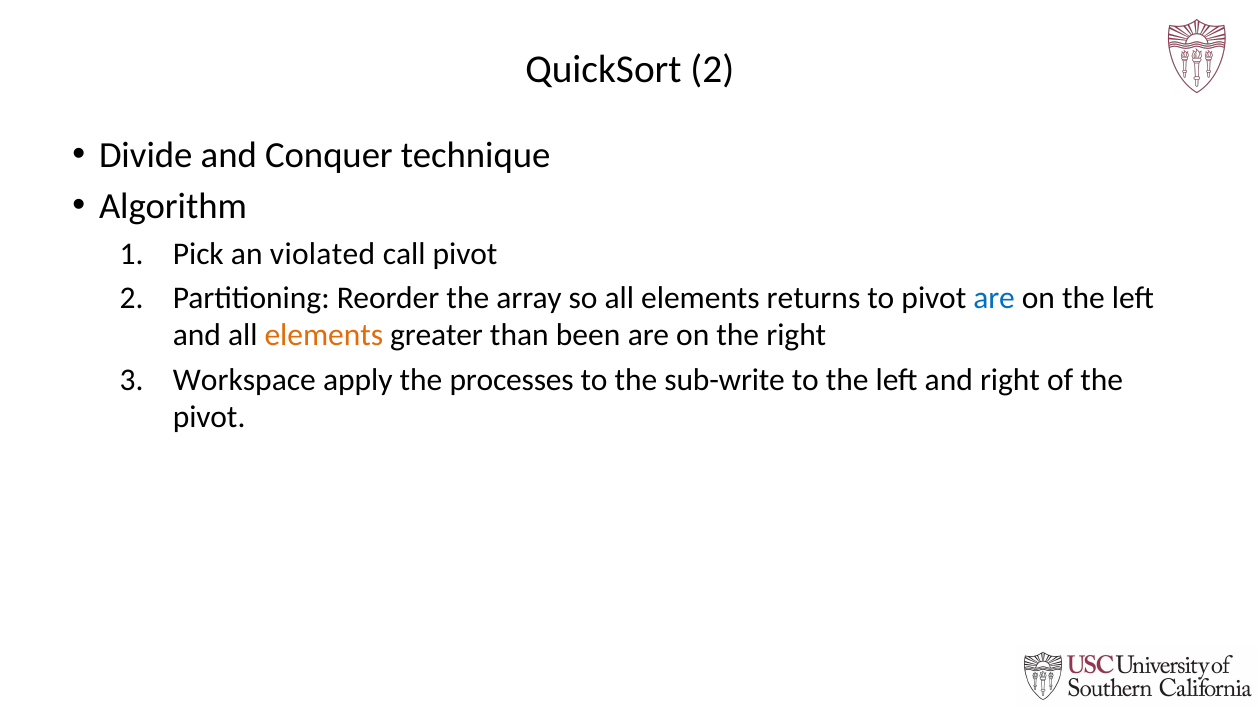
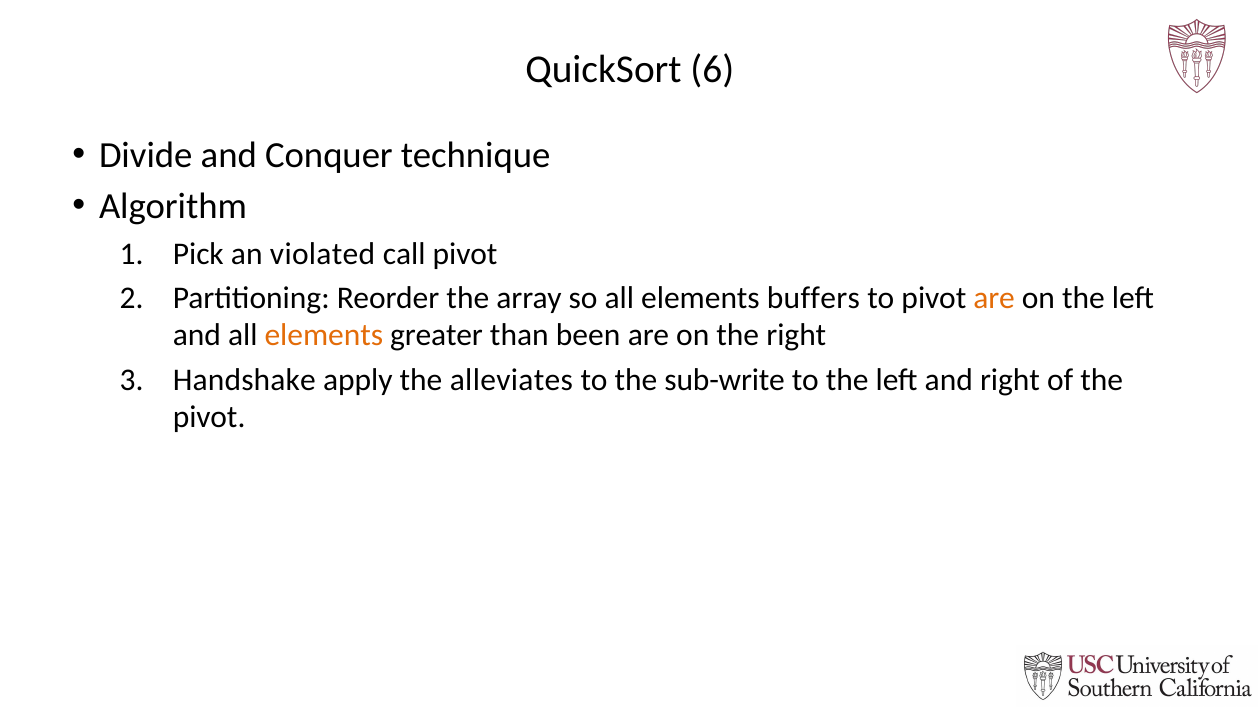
QuickSort 2: 2 -> 6
returns: returns -> buffers
are at (994, 298) colour: blue -> orange
Workspace: Workspace -> Handshake
processes: processes -> alleviates
